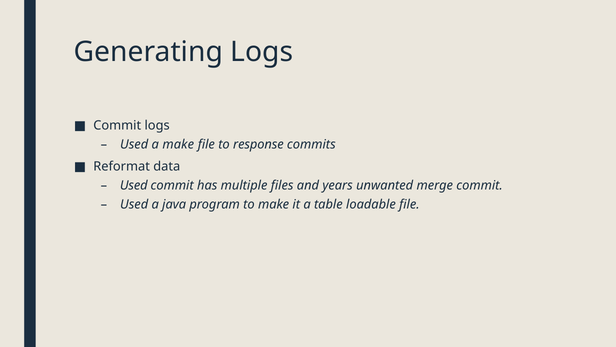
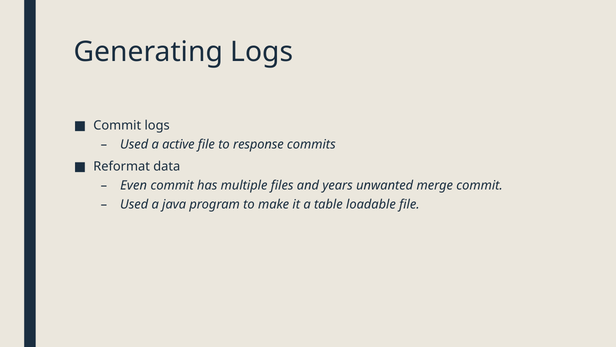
a make: make -> active
Used at (134, 185): Used -> Even
